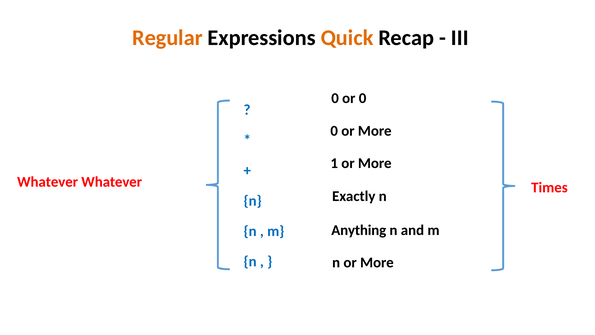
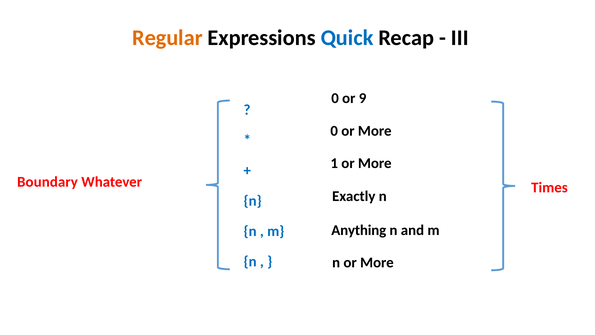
Quick colour: orange -> blue
or 0: 0 -> 9
Whatever at (48, 182): Whatever -> Boundary
